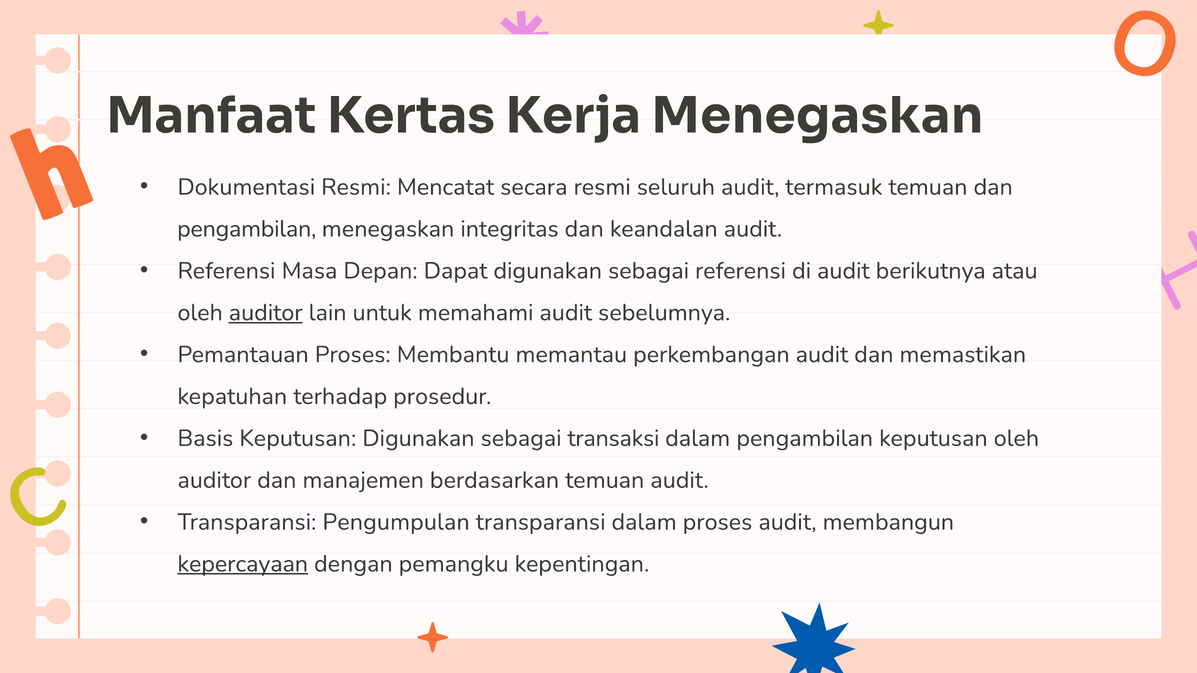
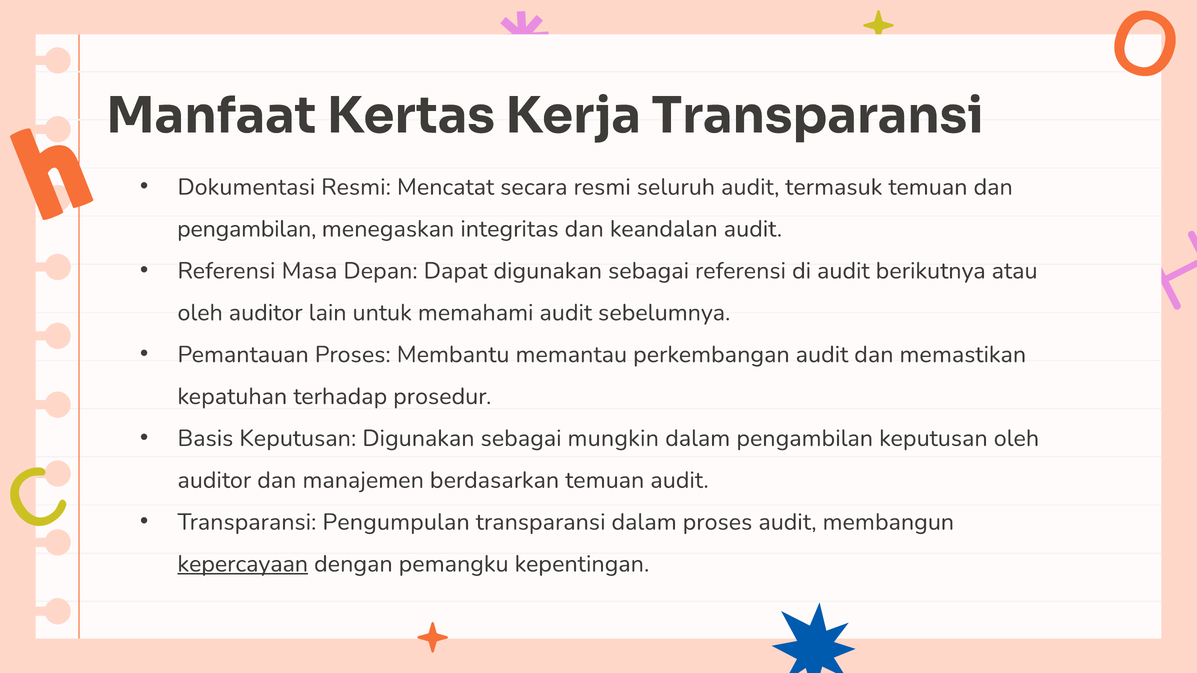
Kerja Menegaskan: Menegaskan -> Transparansi
auditor at (266, 313) underline: present -> none
transaksi: transaksi -> mungkin
